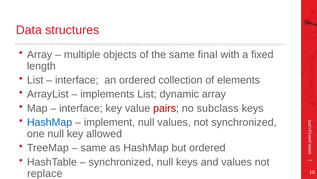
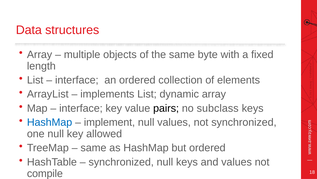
final: final -> byte
pairs colour: red -> black
replace: replace -> compile
